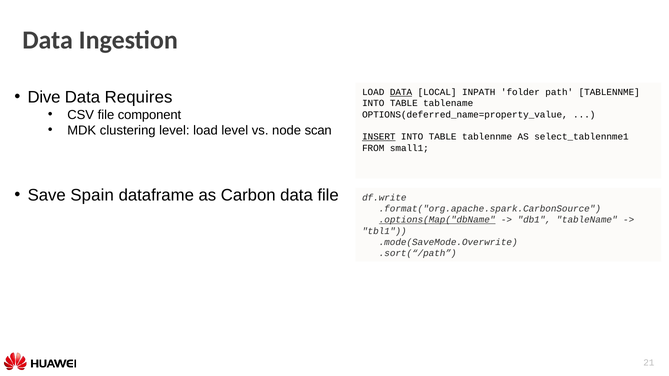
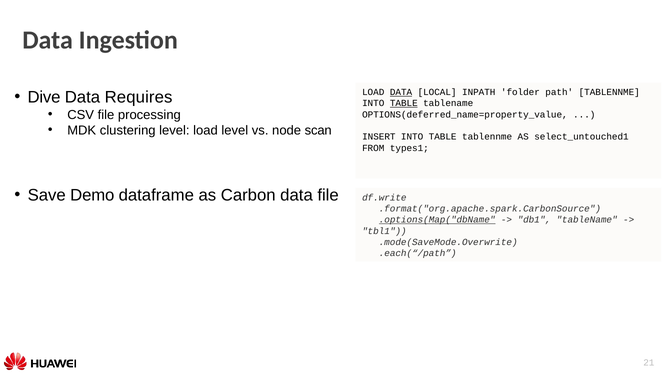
TABLE at (404, 103) underline: none -> present
component: component -> processing
INSERT underline: present -> none
select_tablennme1: select_tablennme1 -> select_untouched1
small1: small1 -> types1
Spain: Spain -> Demo
.sort(“/path: .sort(“/path -> .each(“/path
